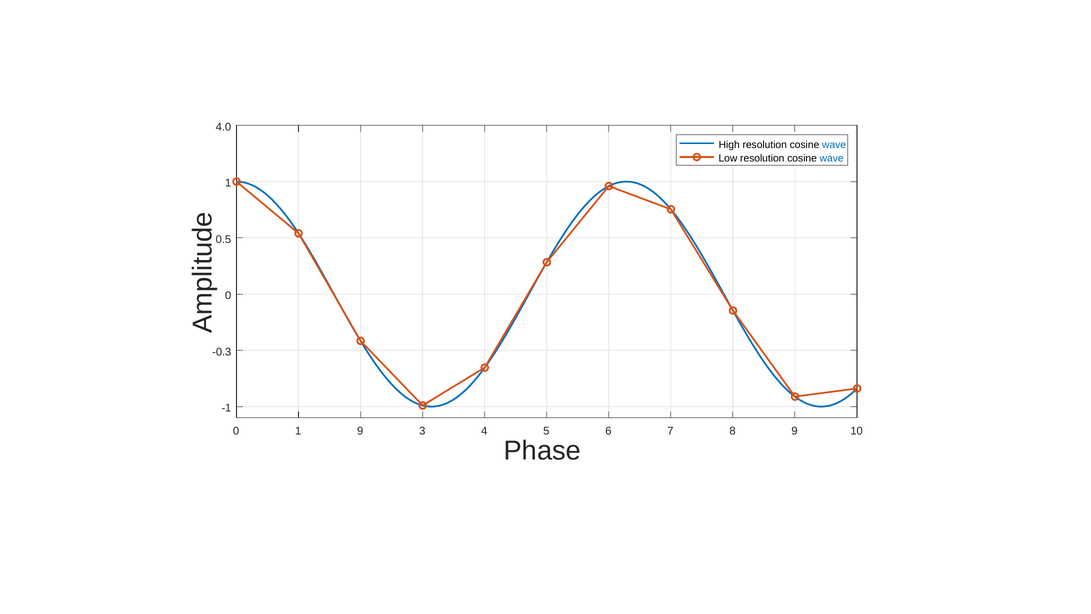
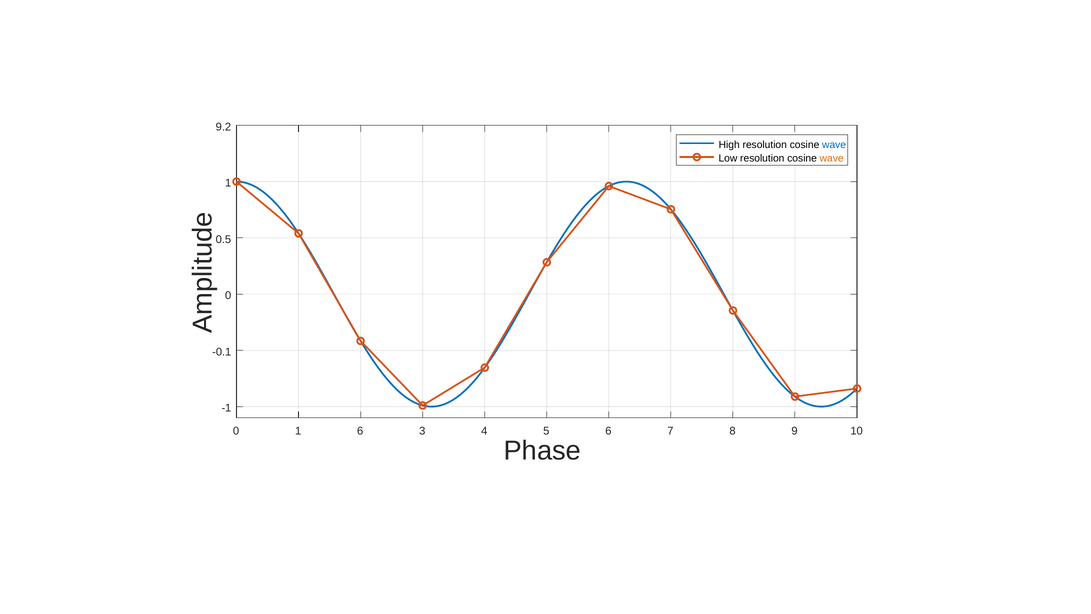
4.0: 4.0 -> 9.2
wave at (832, 158) colour: blue -> orange
-0.3: -0.3 -> -0.1
1 9: 9 -> 6
